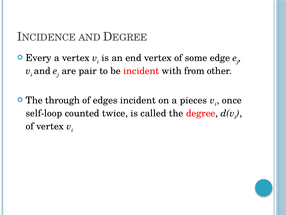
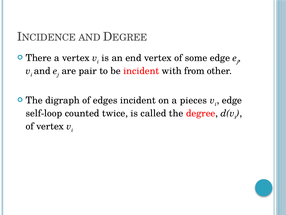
Every: Every -> There
through: through -> digraph
once at (232, 100): once -> edge
